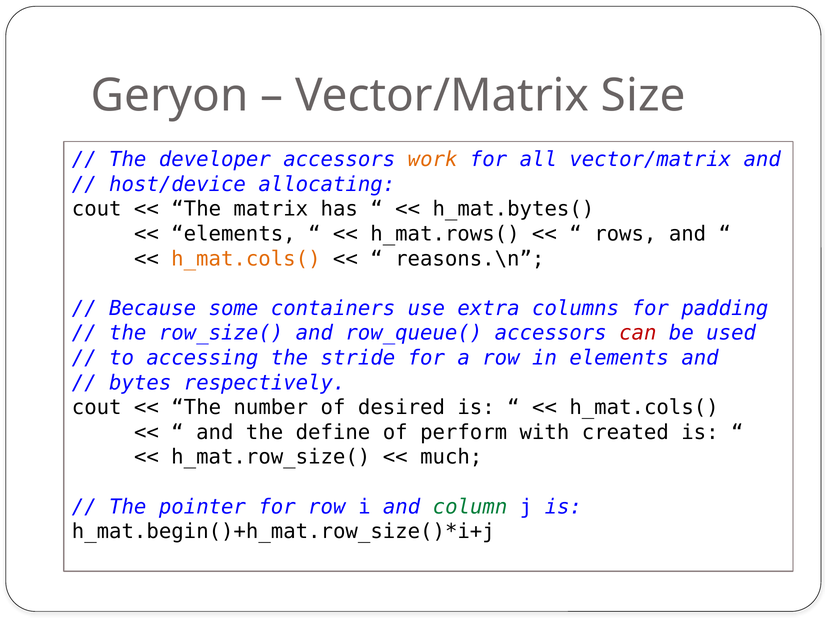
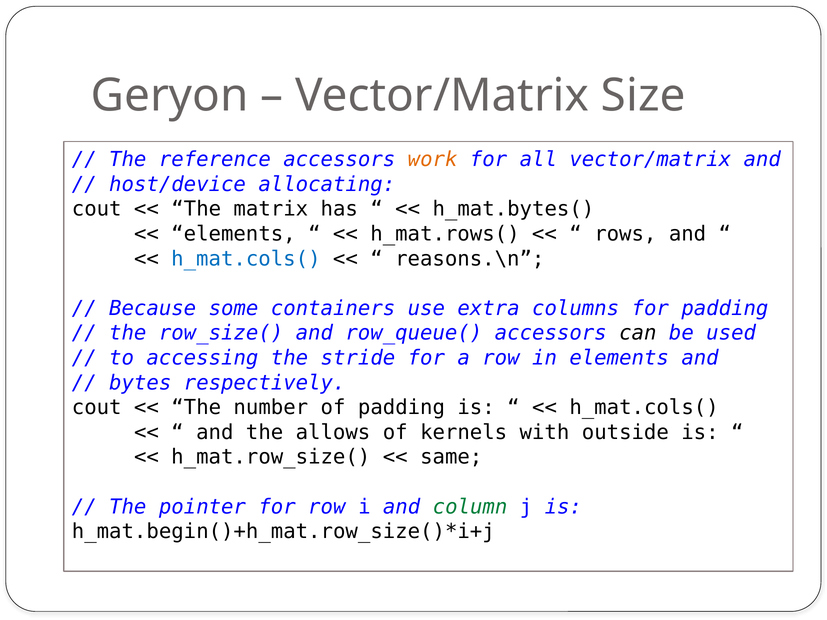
developer: developer -> reference
h_mat.cols( at (246, 259) colour: orange -> blue
can colour: red -> black
of desired: desired -> padding
define: define -> allows
perform: perform -> kernels
created: created -> outside
much: much -> same
